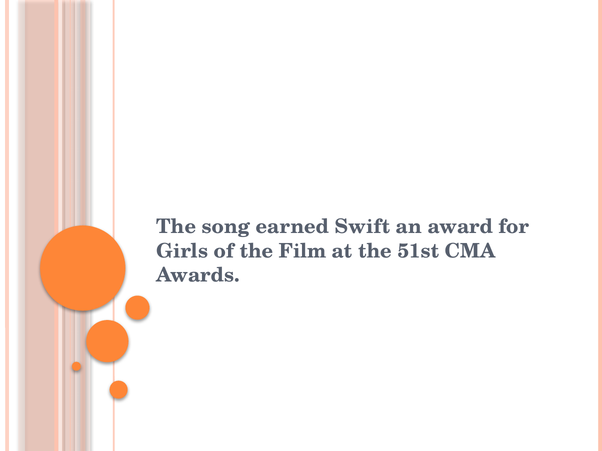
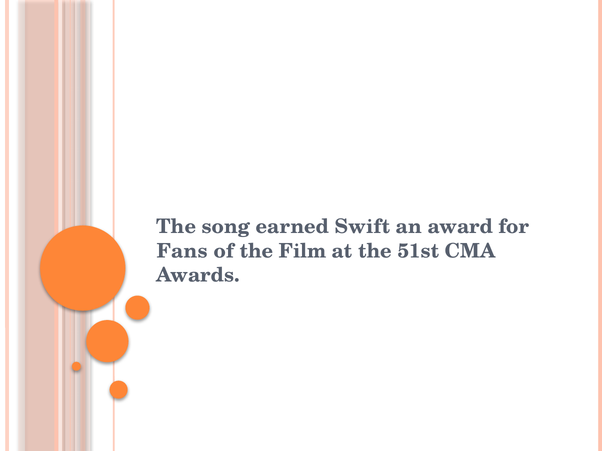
Girls: Girls -> Fans
